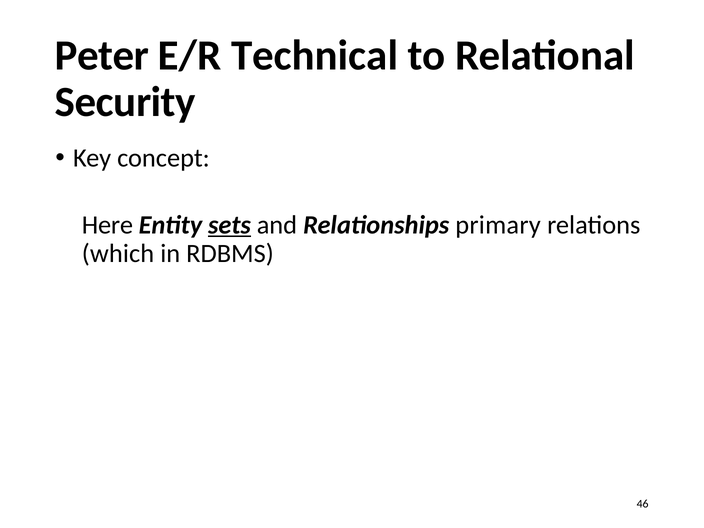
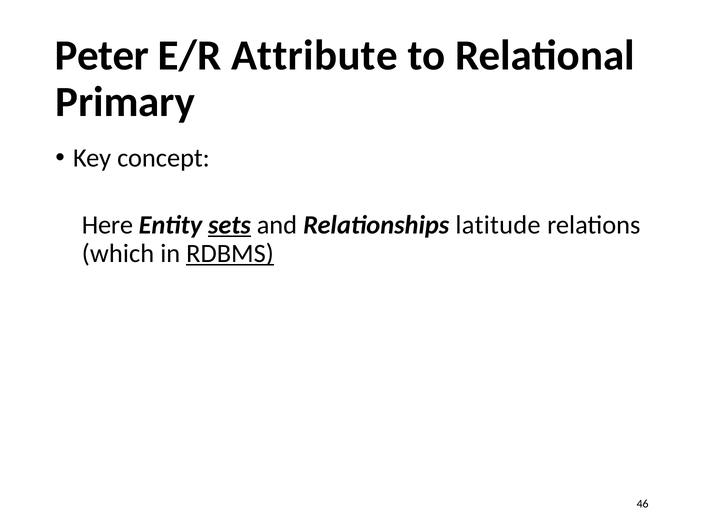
Technical: Technical -> Attribute
Security: Security -> Primary
primary: primary -> latitude
RDBMS underline: none -> present
